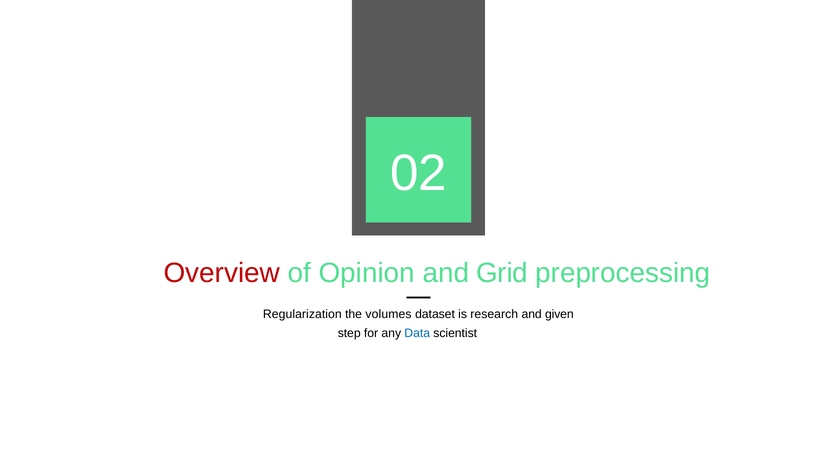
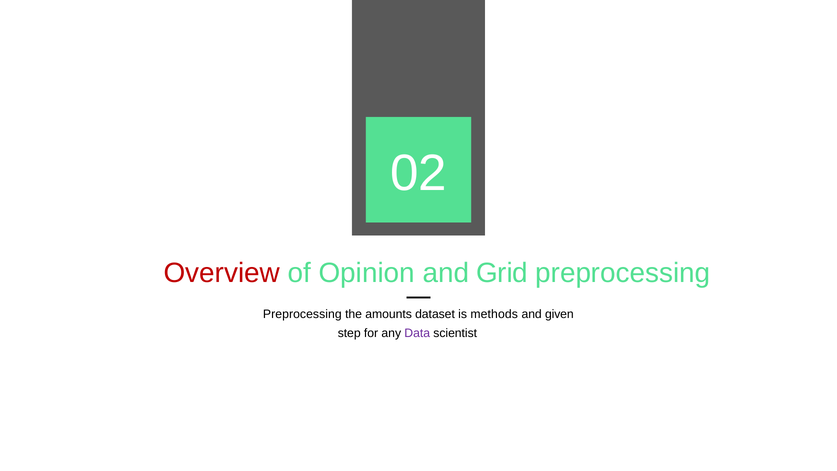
Regularization at (302, 314): Regularization -> Preprocessing
volumes: volumes -> amounts
research: research -> methods
Data colour: blue -> purple
